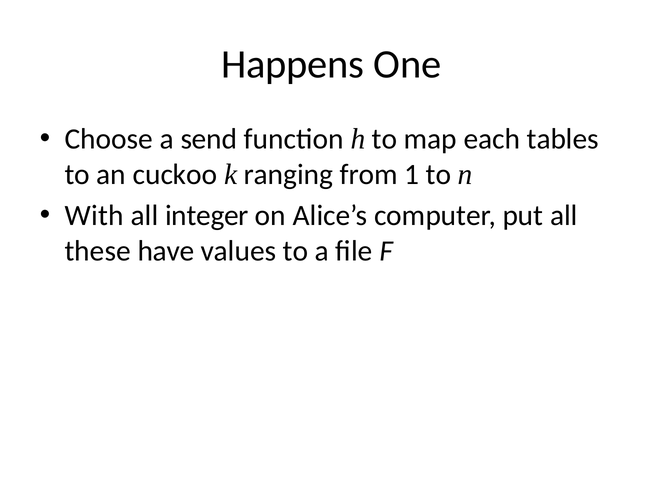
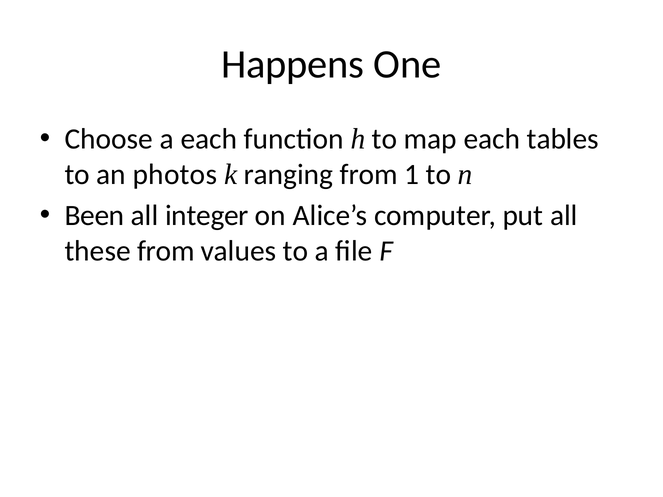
a send: send -> each
cuckoo: cuckoo -> photos
With: With -> Been
these have: have -> from
